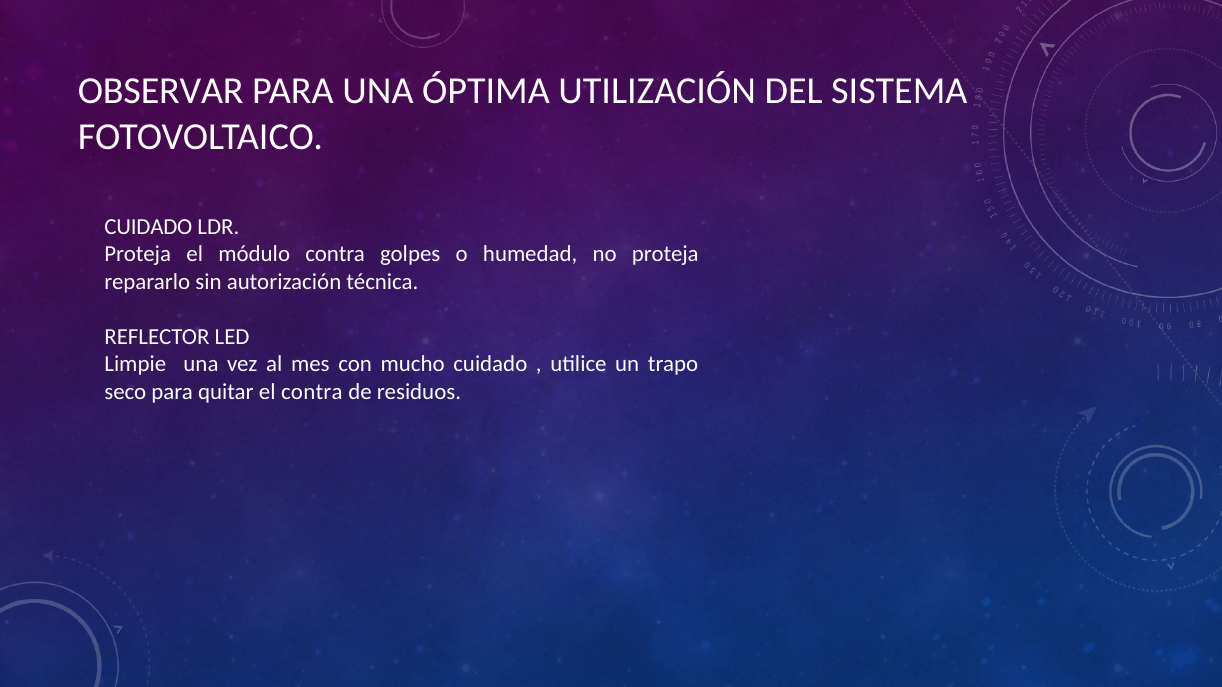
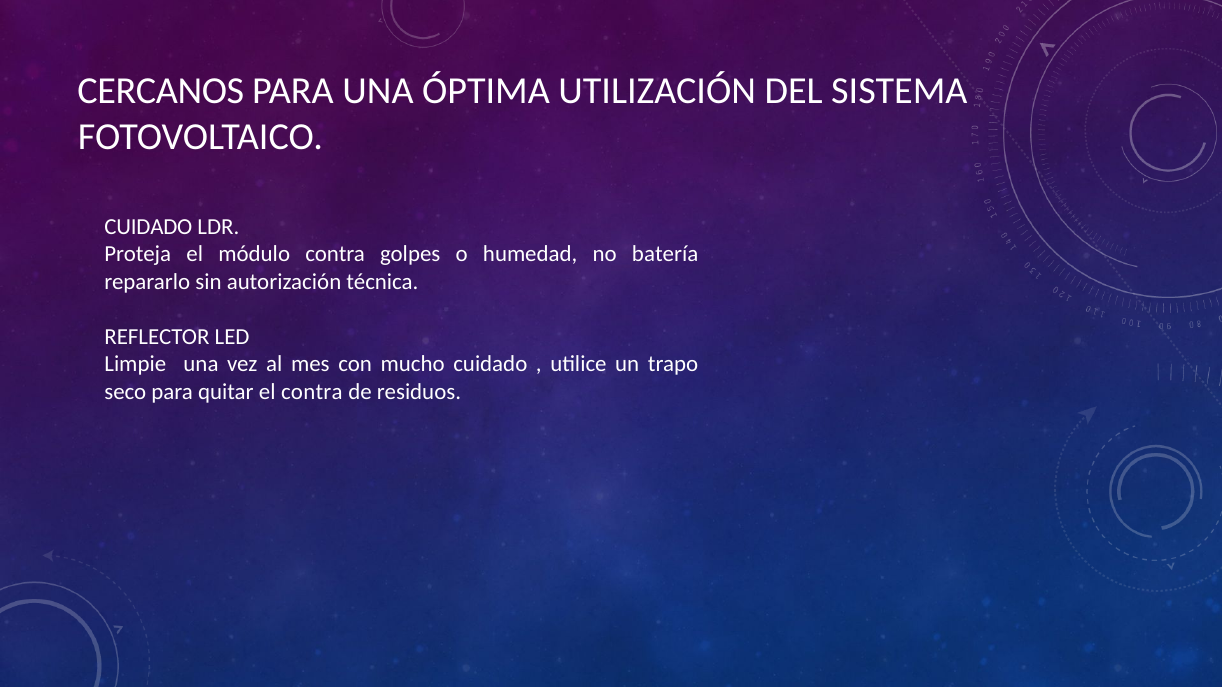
OBSERVAR: OBSERVAR -> CERCANOS
no proteja: proteja -> batería
